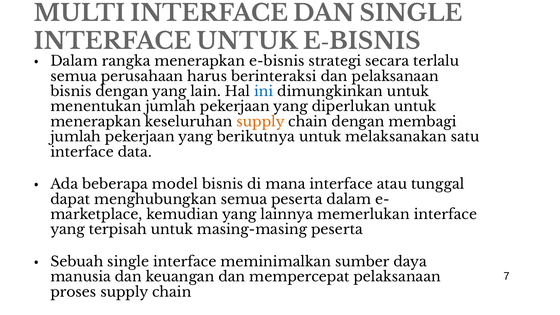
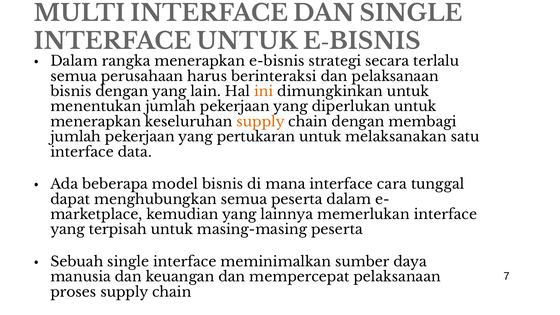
ini colour: blue -> orange
berikutnya: berikutnya -> pertukaran
atau: atau -> cara
